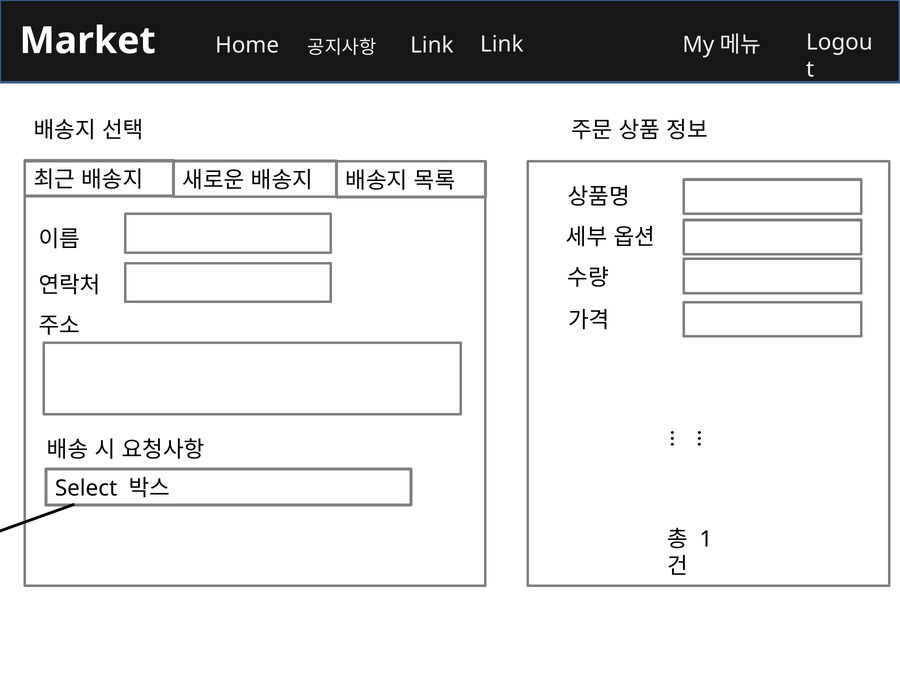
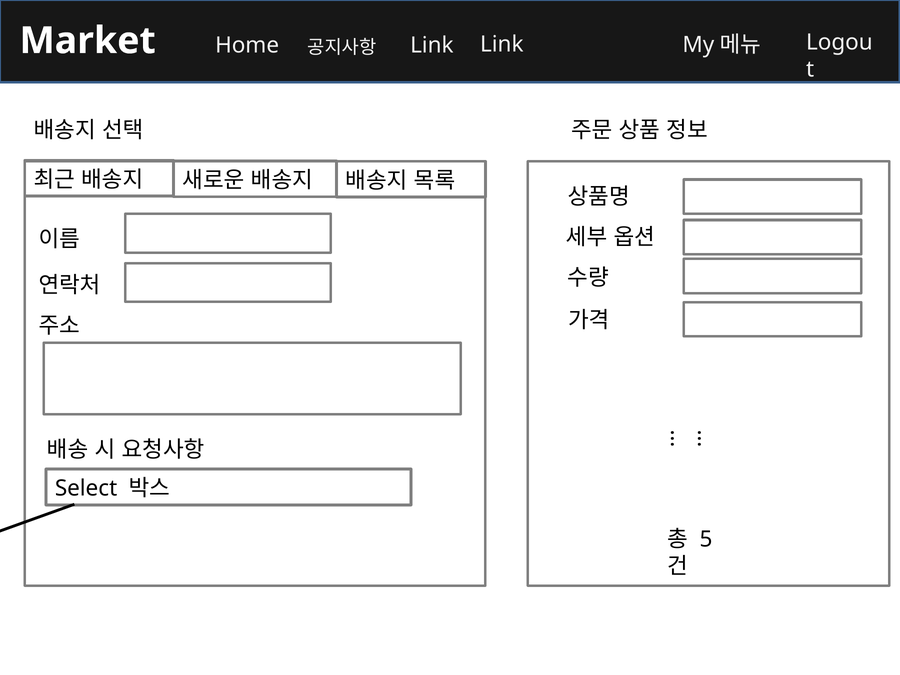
1: 1 -> 5
